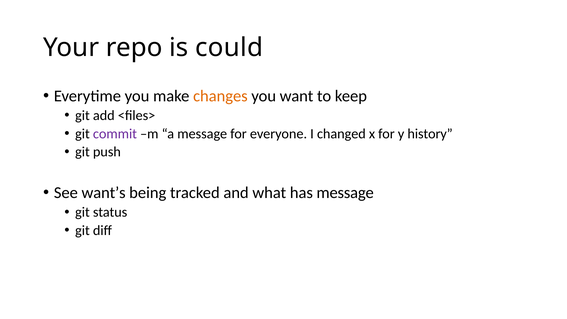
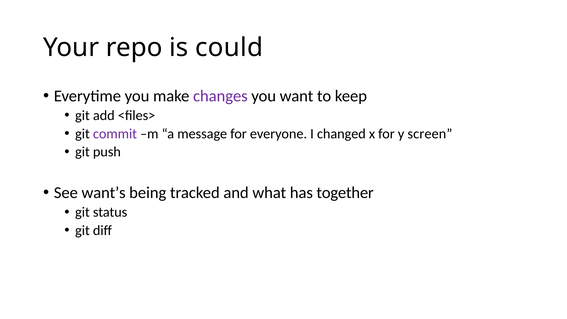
changes colour: orange -> purple
history: history -> screen
has message: message -> together
